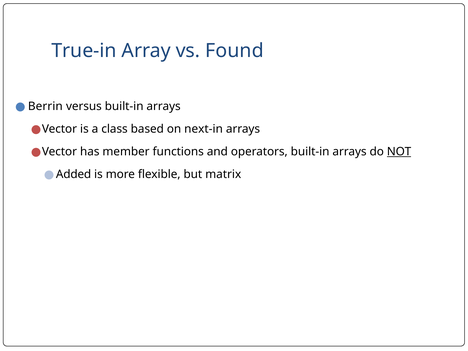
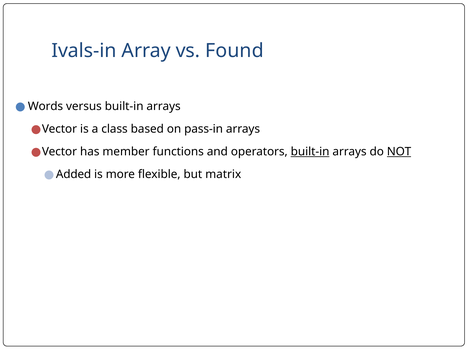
True-in: True-in -> Ivals-in
Berrin: Berrin -> Words
next-in: next-in -> pass-in
built-in at (310, 152) underline: none -> present
